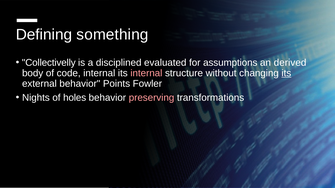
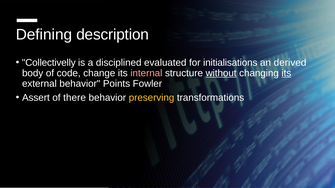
something: something -> description
assumptions: assumptions -> initialisations
code internal: internal -> change
without underline: none -> present
Nights: Nights -> Assert
holes: holes -> there
preserving colour: pink -> yellow
